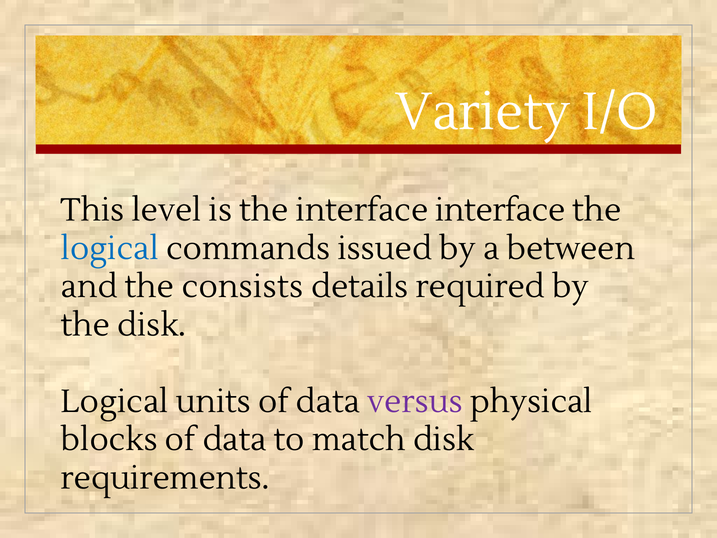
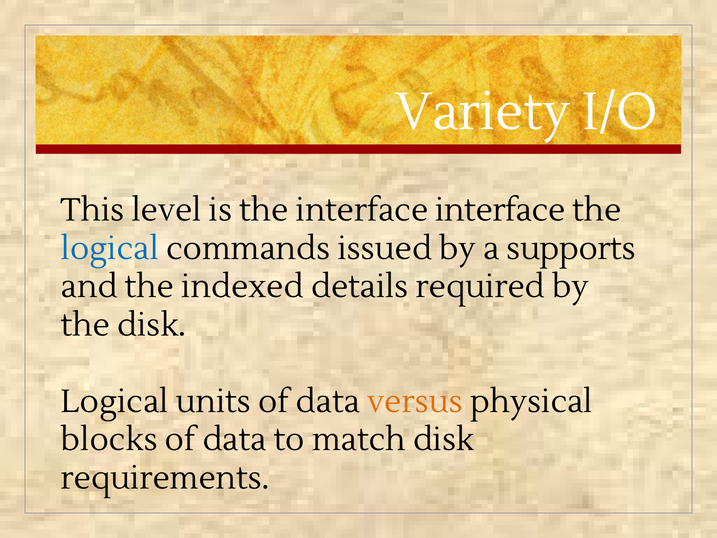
between: between -> supports
consists: consists -> indexed
versus colour: purple -> orange
